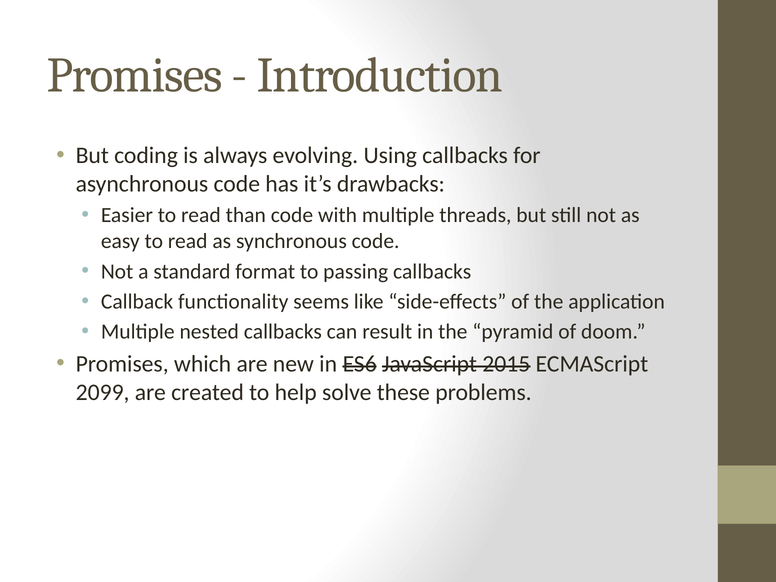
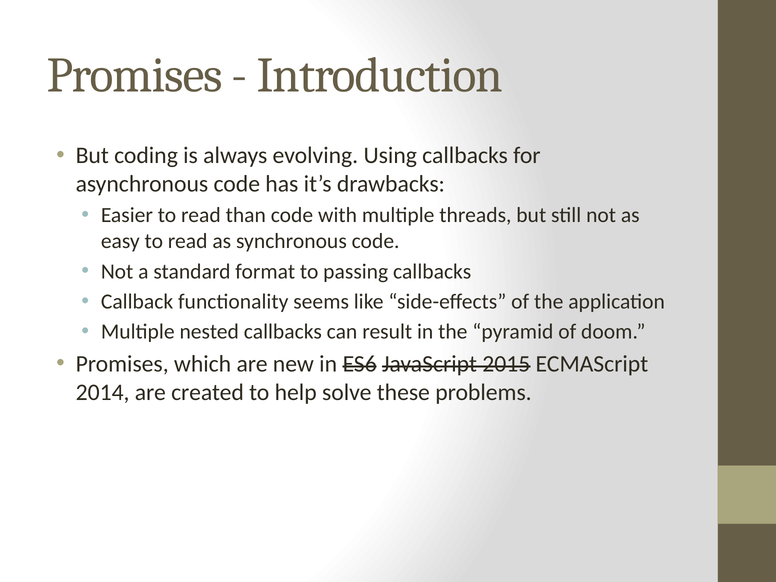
2099: 2099 -> 2014
